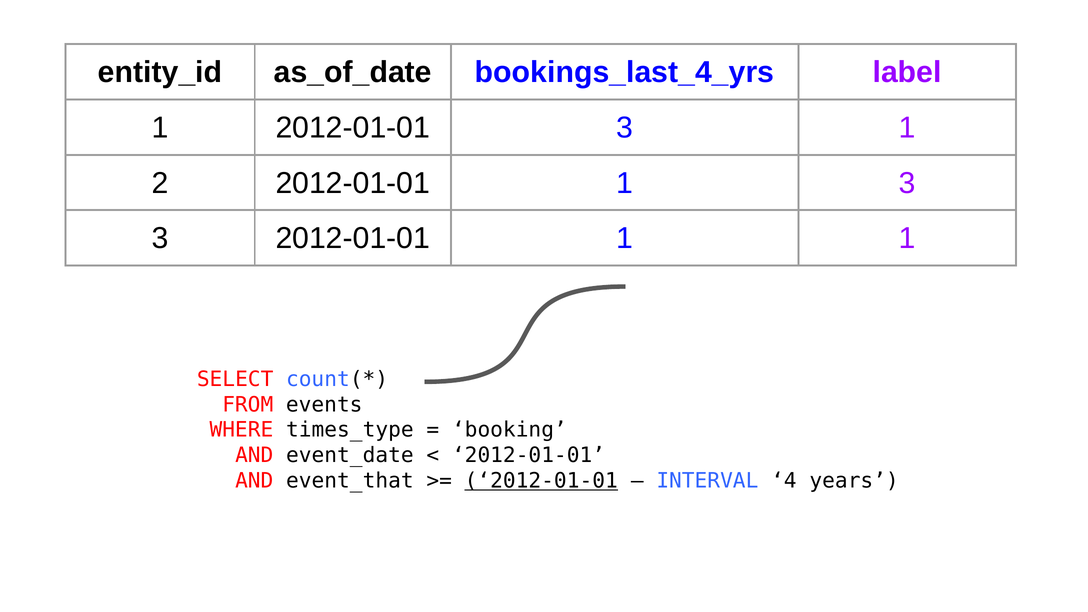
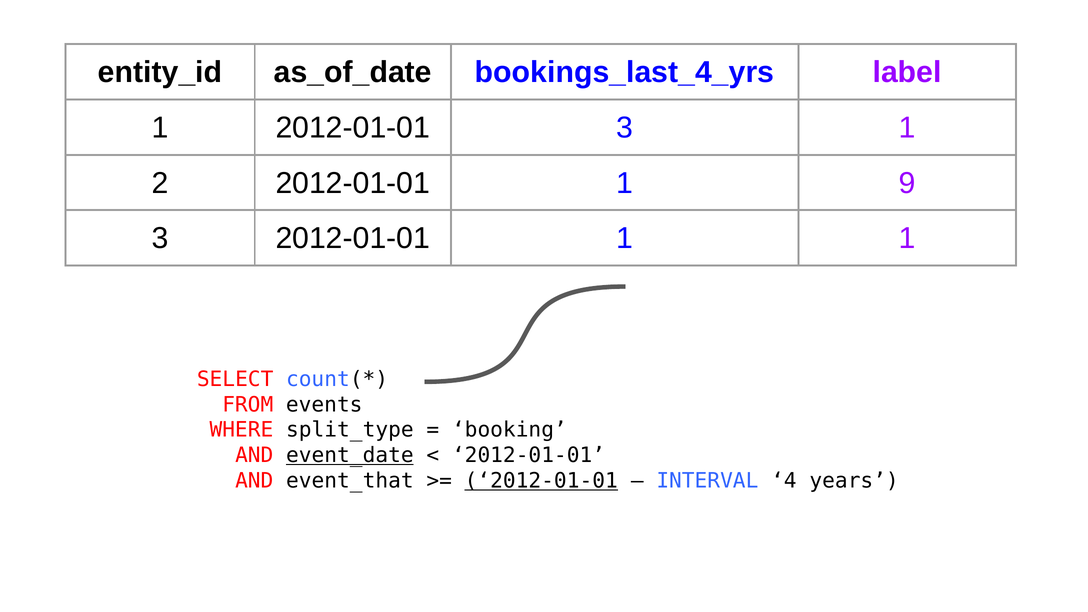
1 3: 3 -> 9
times_type: times_type -> split_type
event_date underline: none -> present
